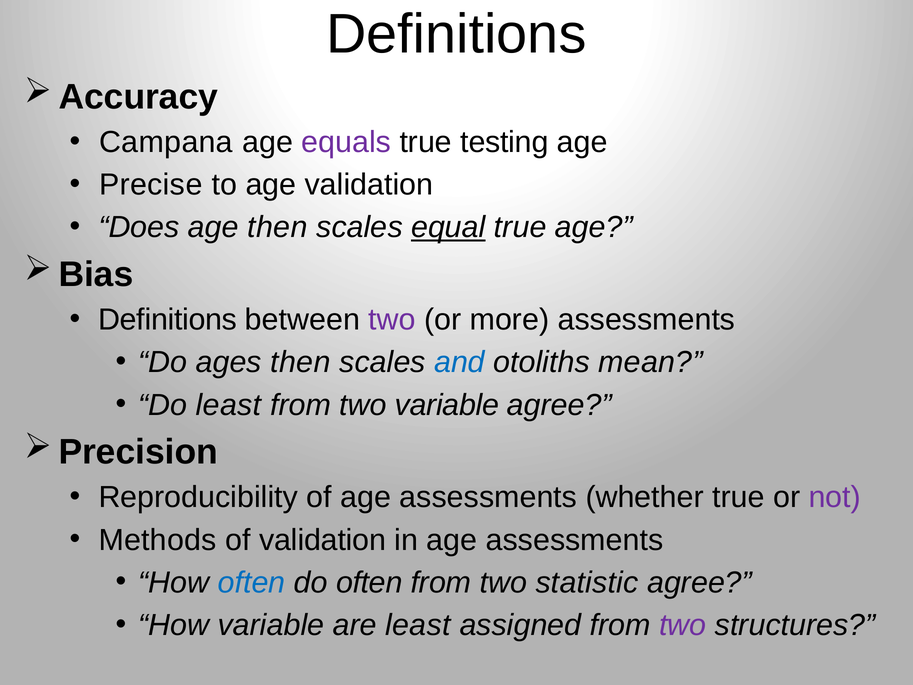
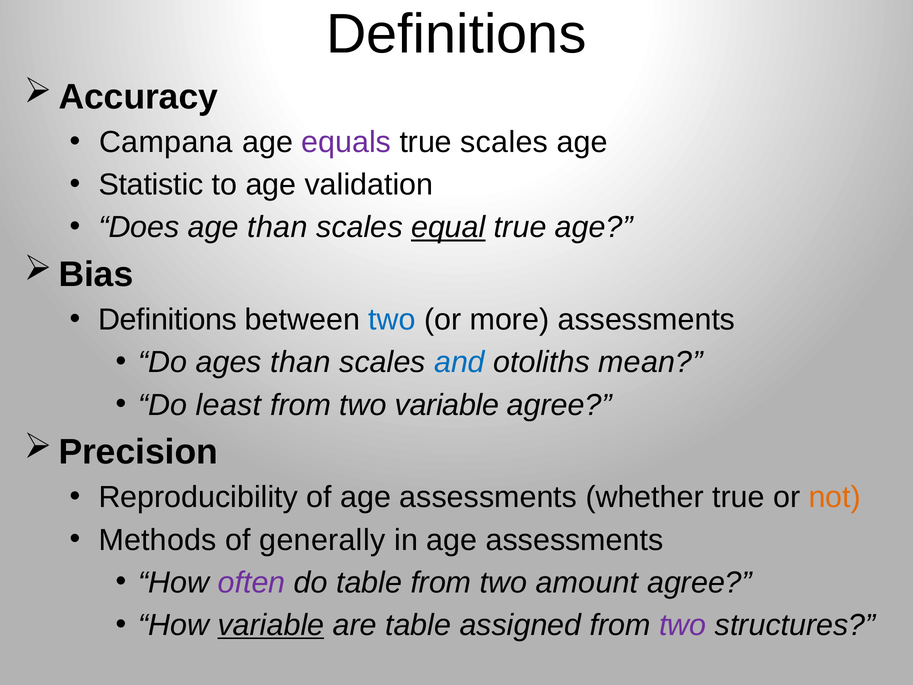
true testing: testing -> scales
Precise: Precise -> Statistic
age then: then -> than
two at (392, 320) colour: purple -> blue
ages then: then -> than
not colour: purple -> orange
of validation: validation -> generally
often at (252, 582) colour: blue -> purple
do often: often -> table
statistic: statistic -> amount
variable at (271, 625) underline: none -> present
are least: least -> table
